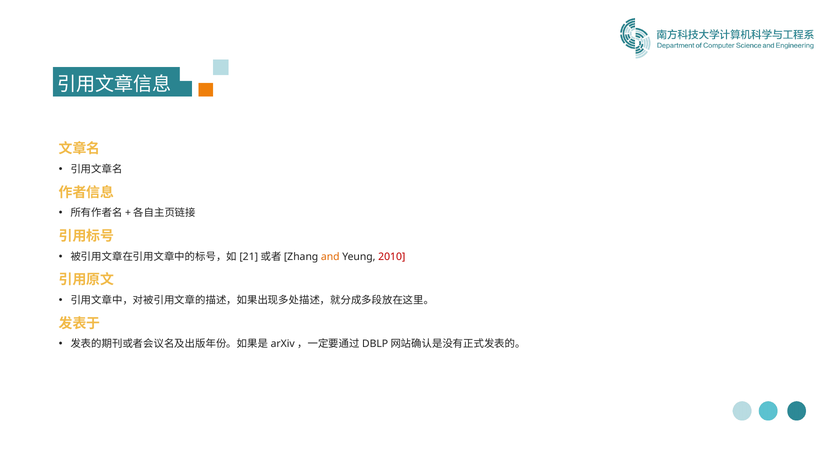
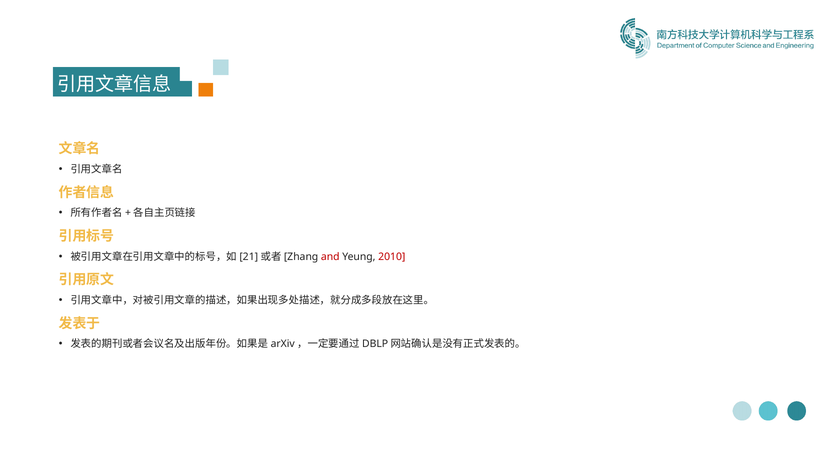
and colour: orange -> red
